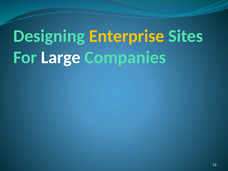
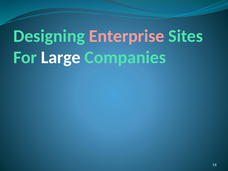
Enterprise colour: yellow -> pink
